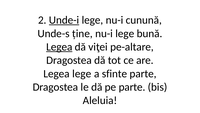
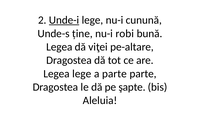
nu-i lege: lege -> robi
Legea at (59, 47) underline: present -> none
a sfinte: sfinte -> parte
pe parte: parte -> şapte
